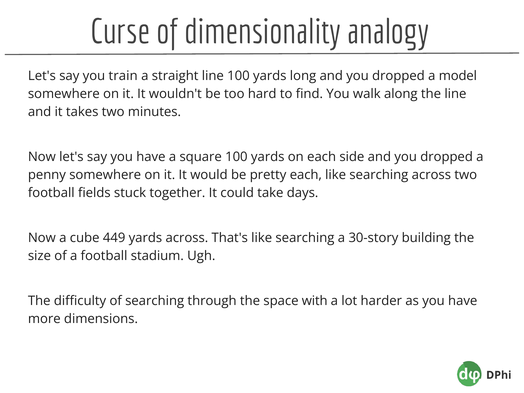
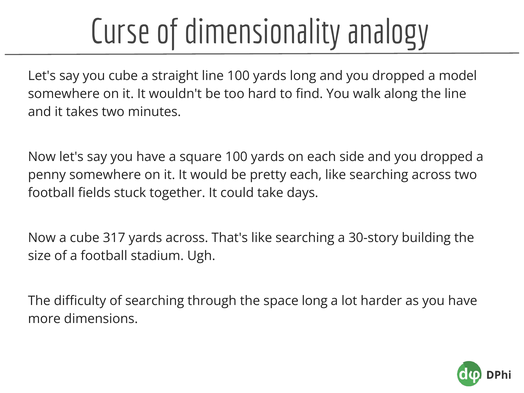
you train: train -> cube
449: 449 -> 317
space with: with -> long
